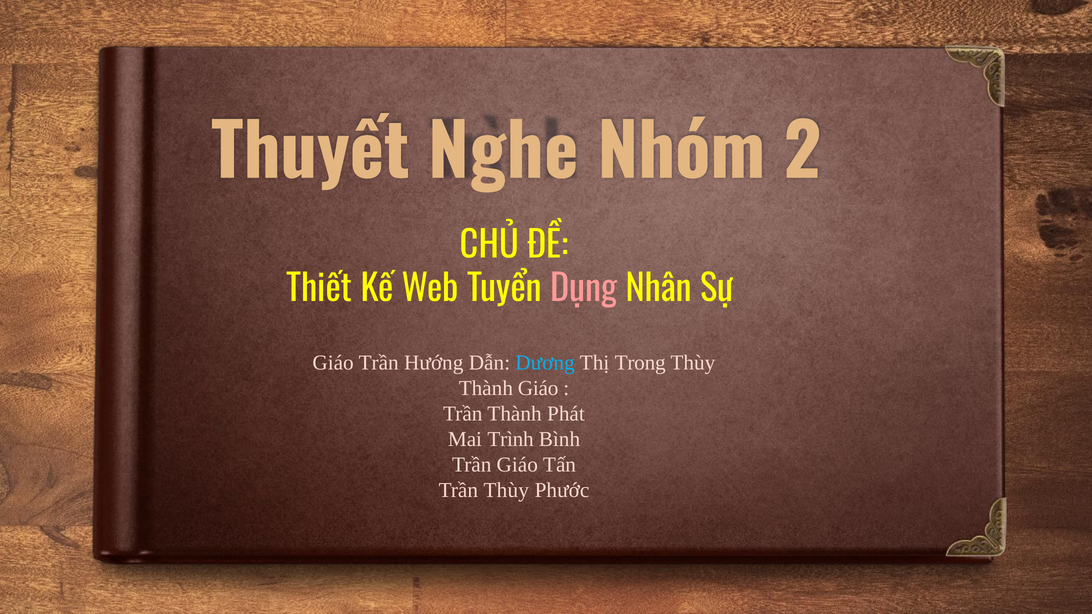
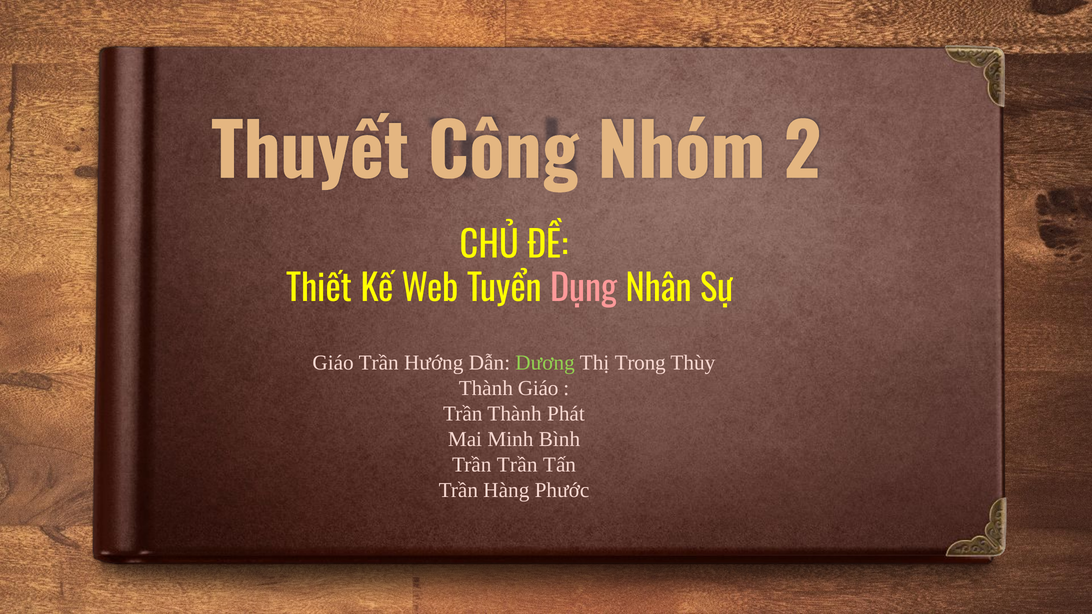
Nghe: Nghe -> Công
Dương colour: light blue -> light green
Trình: Trình -> Minh
Trần Giáo: Giáo -> Trần
Trần Thùy: Thùy -> Hàng
